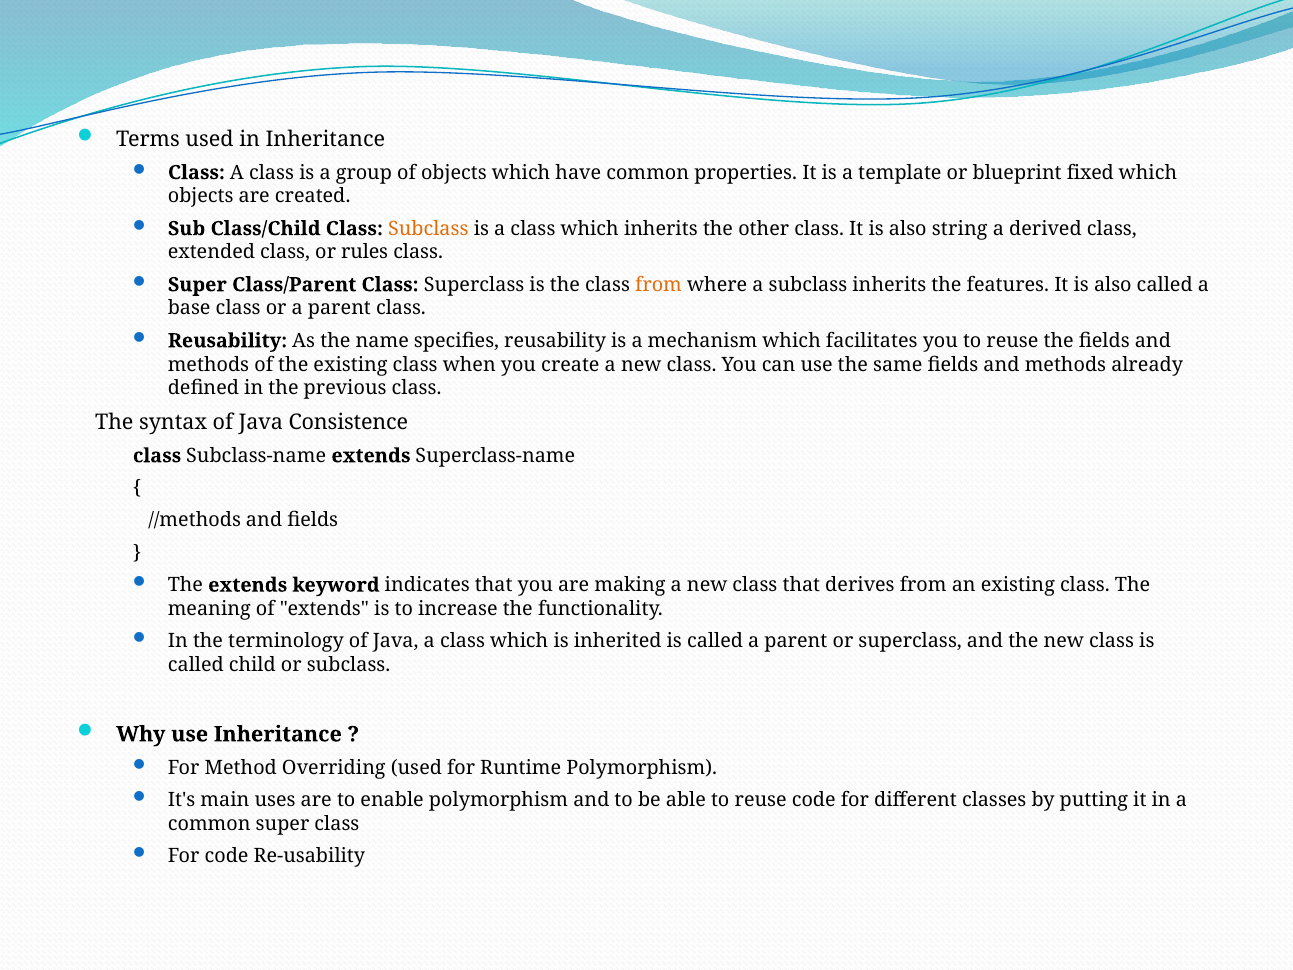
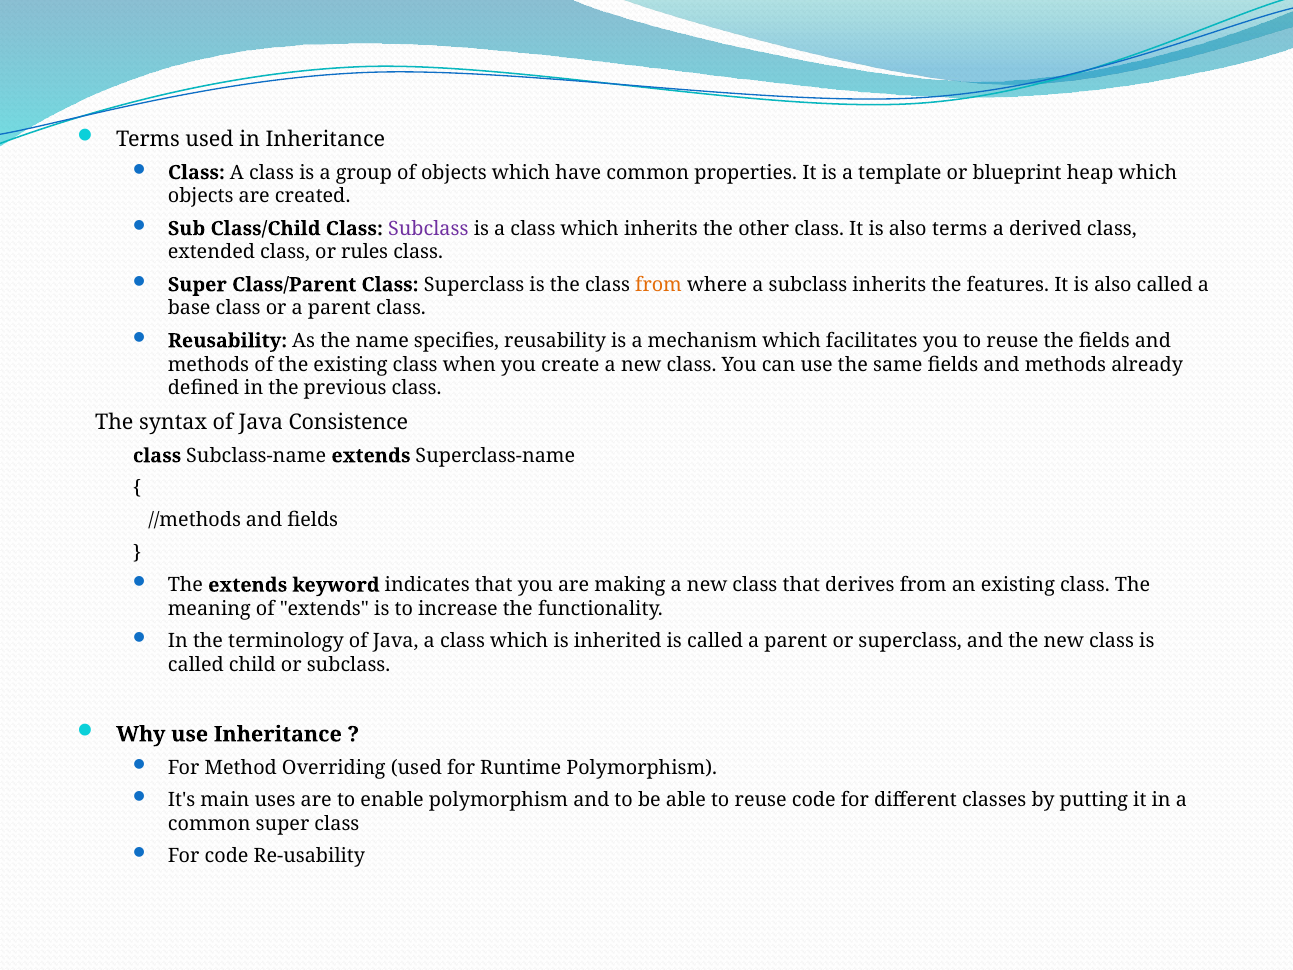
fixed: fixed -> heap
Subclass at (428, 229) colour: orange -> purple
also string: string -> terms
